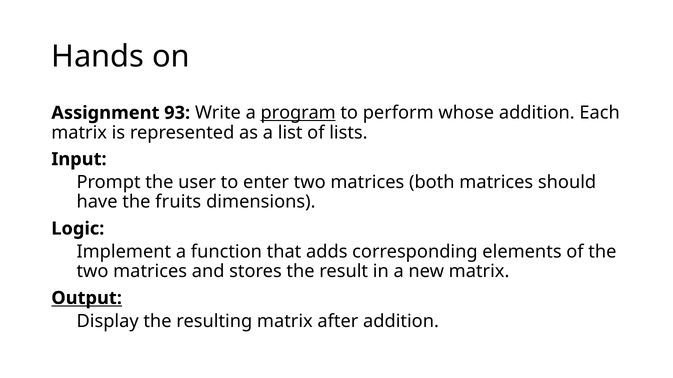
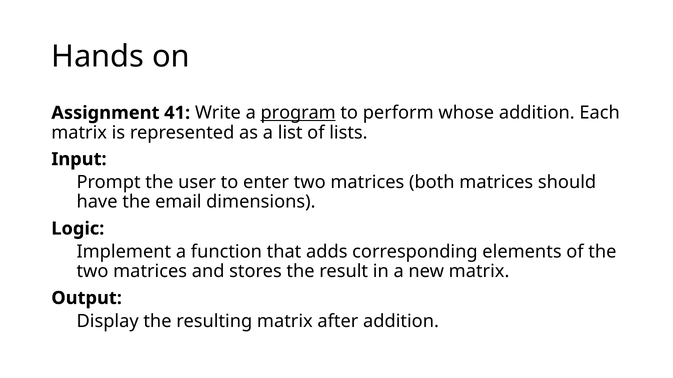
93: 93 -> 41
fruits: fruits -> email
Output underline: present -> none
